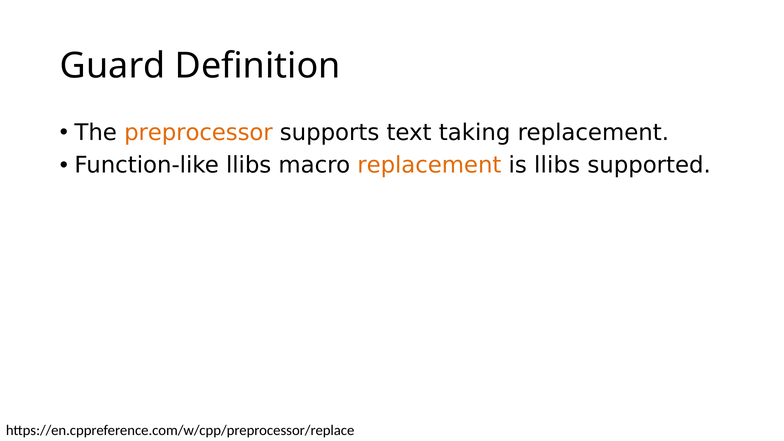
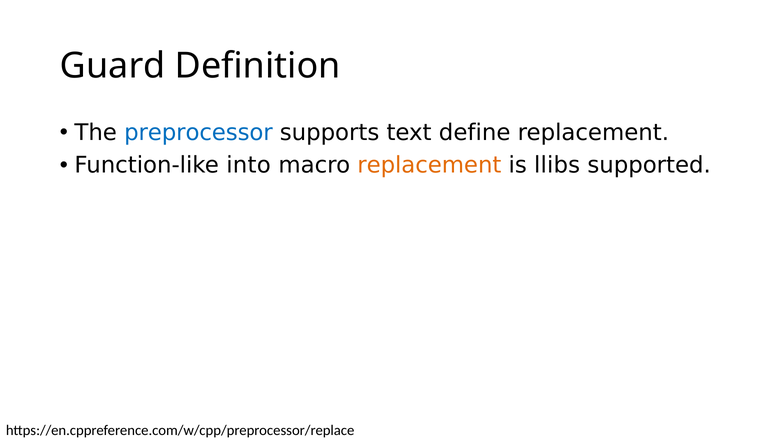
preprocessor colour: orange -> blue
taking: taking -> define
Function-like llibs: llibs -> into
